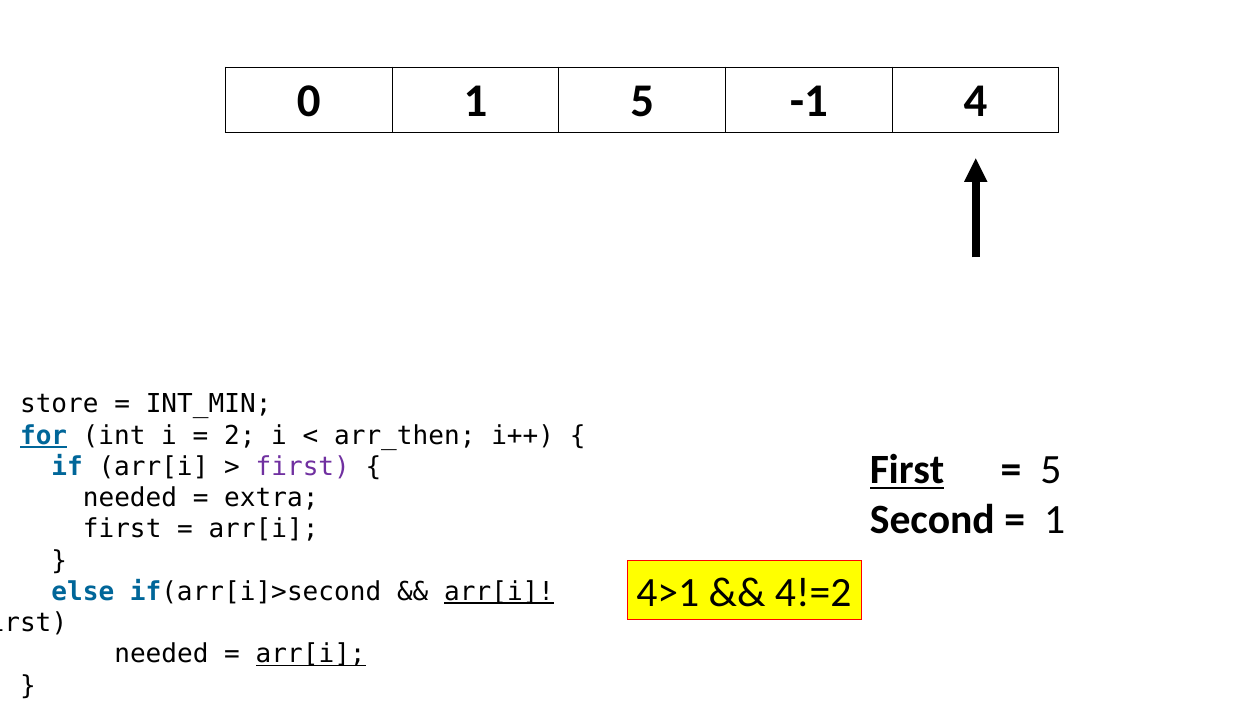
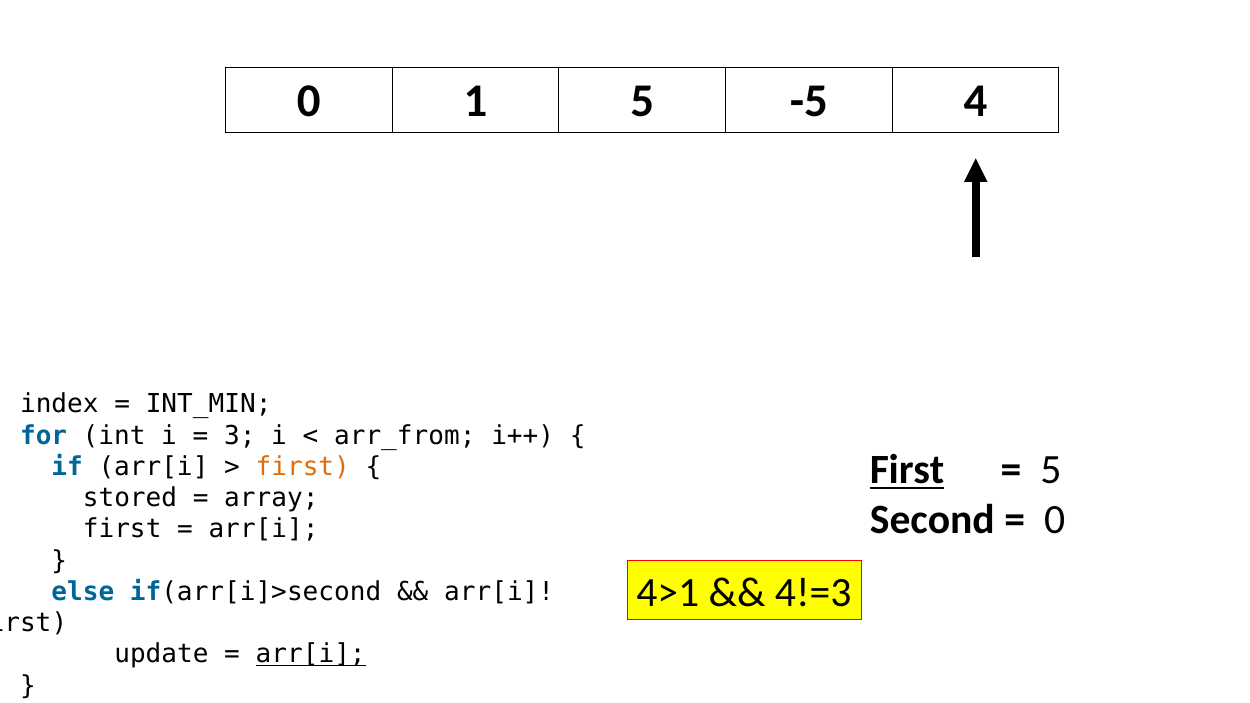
-1: -1 -> -5
store: store -> index
for underline: present -> none
2: 2 -> 3
arr_then: arr_then -> arr_from
first at (303, 467) colour: purple -> orange
needed at (130, 498): needed -> stored
extra: extra -> array
1 at (1055, 520): 1 -> 0
4!=2: 4!=2 -> 4!=3
arr[i at (499, 592) underline: present -> none
needed at (161, 655): needed -> update
